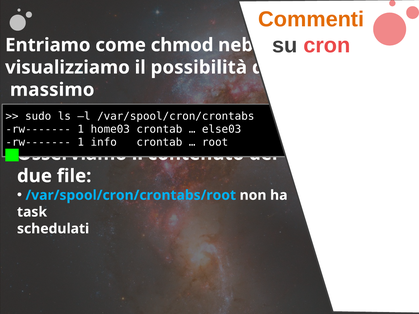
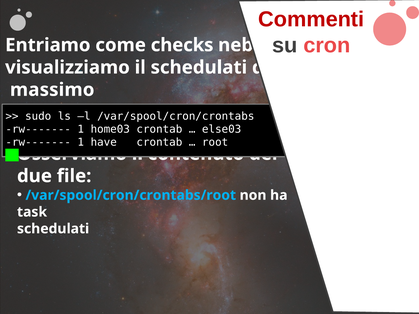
Commenti colour: orange -> red
chmod: chmod -> checks
il possibilità: possibilità -> schedulati
info: info -> have
